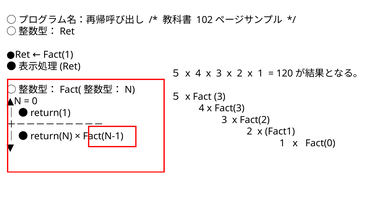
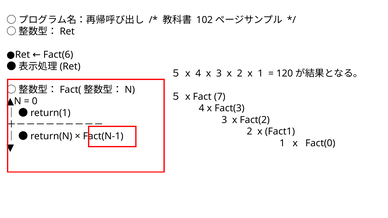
Fact(1: Fact(1 -> Fact(6
Fact 3: 3 -> 7
